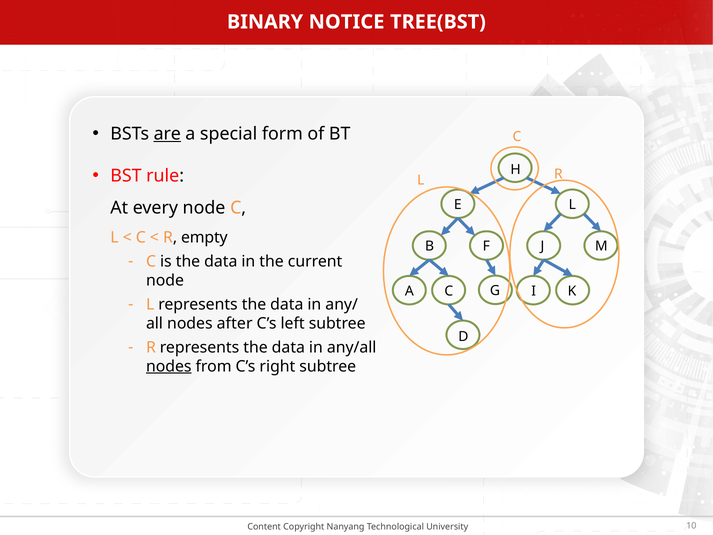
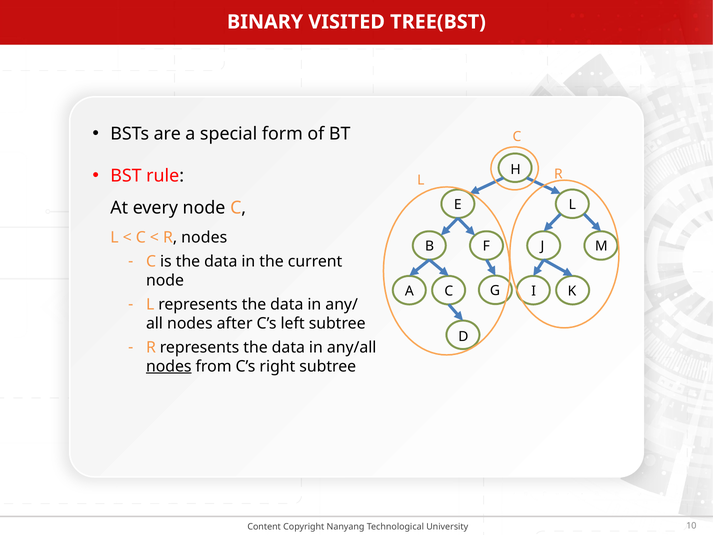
NOTICE: NOTICE -> VISITED
are underline: present -> none
R empty: empty -> nodes
